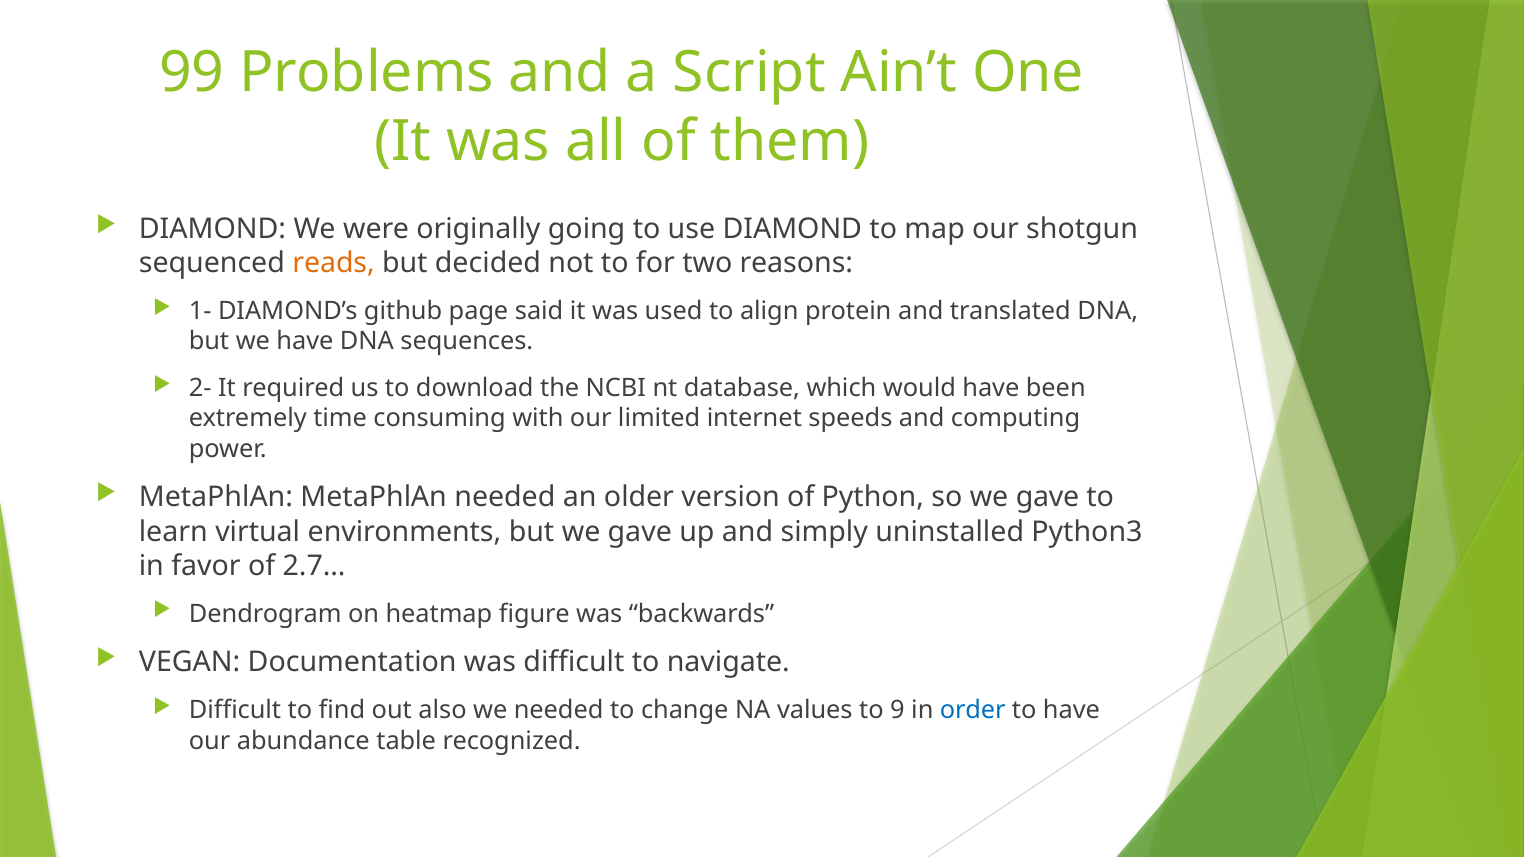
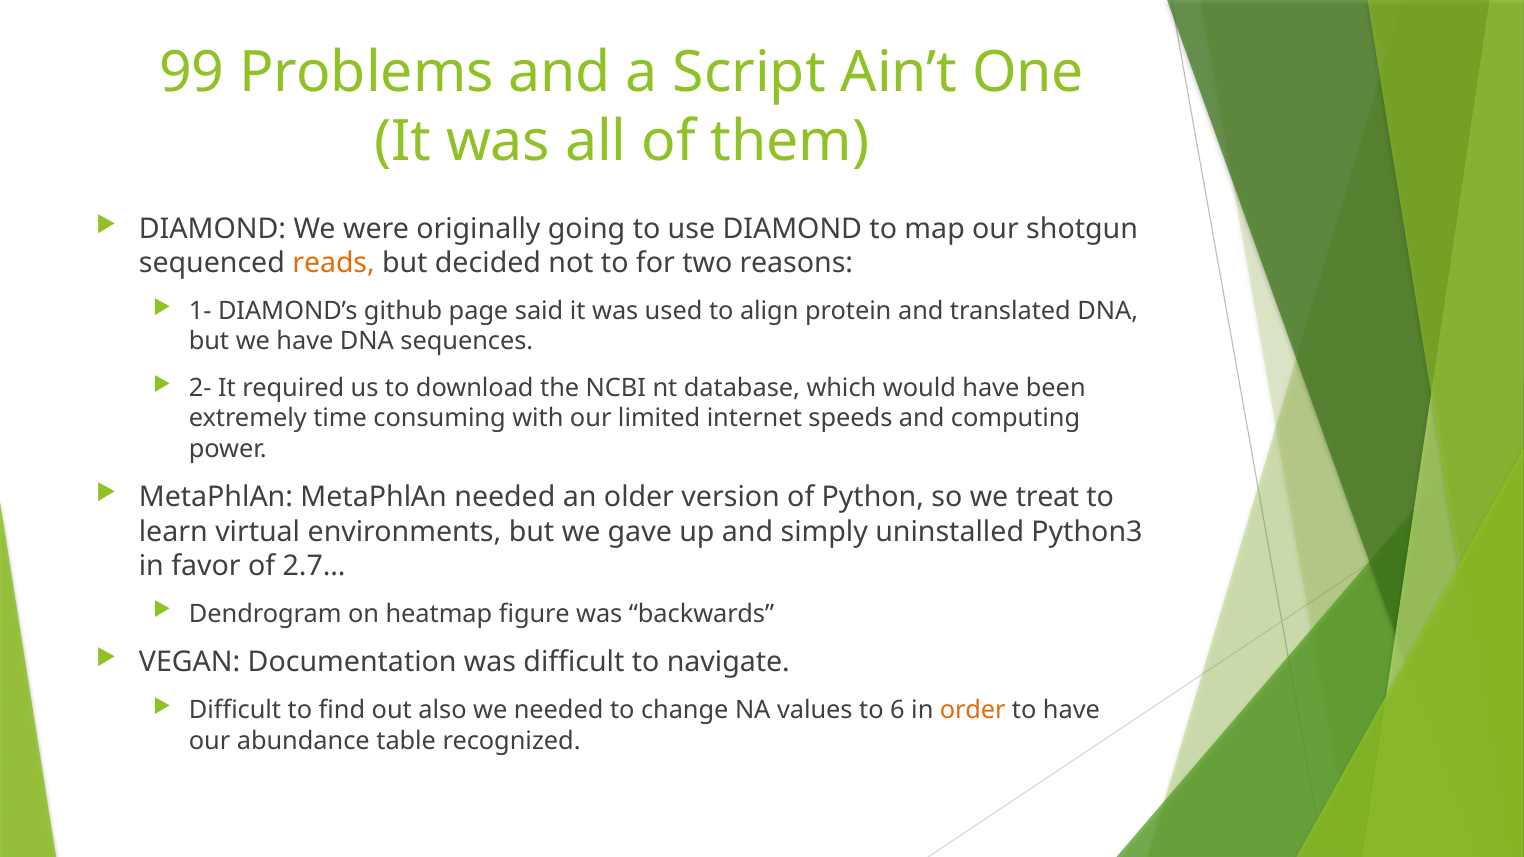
so we gave: gave -> treat
9: 9 -> 6
order colour: blue -> orange
